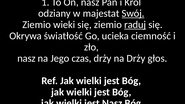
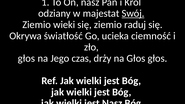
raduj underline: present -> none
nasz at (26, 58): nasz -> głos
na Drży: Drży -> Głos
